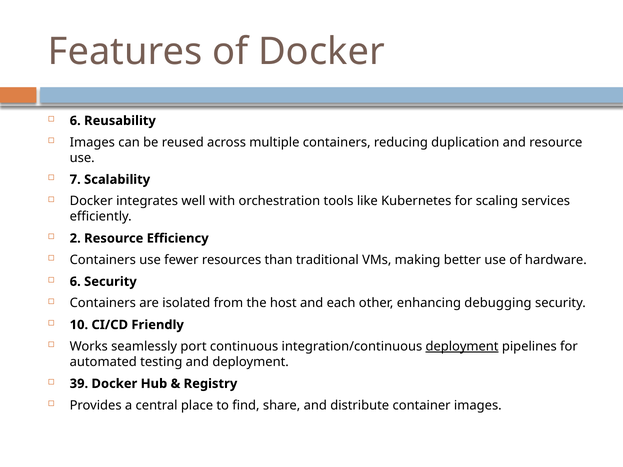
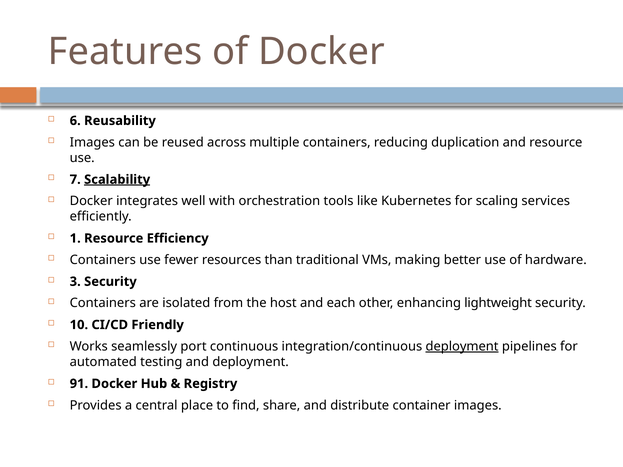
Scalability underline: none -> present
2: 2 -> 1
6 at (75, 282): 6 -> 3
debugging: debugging -> lightweight
39: 39 -> 91
